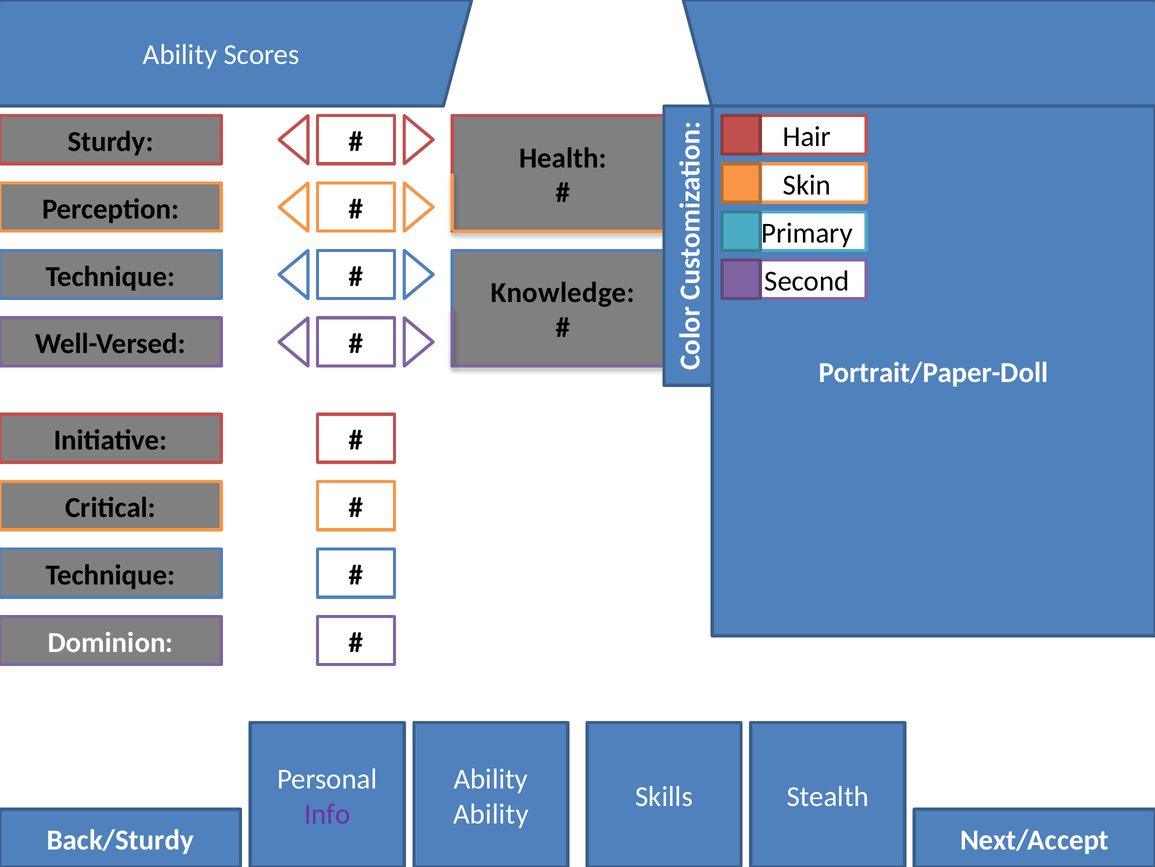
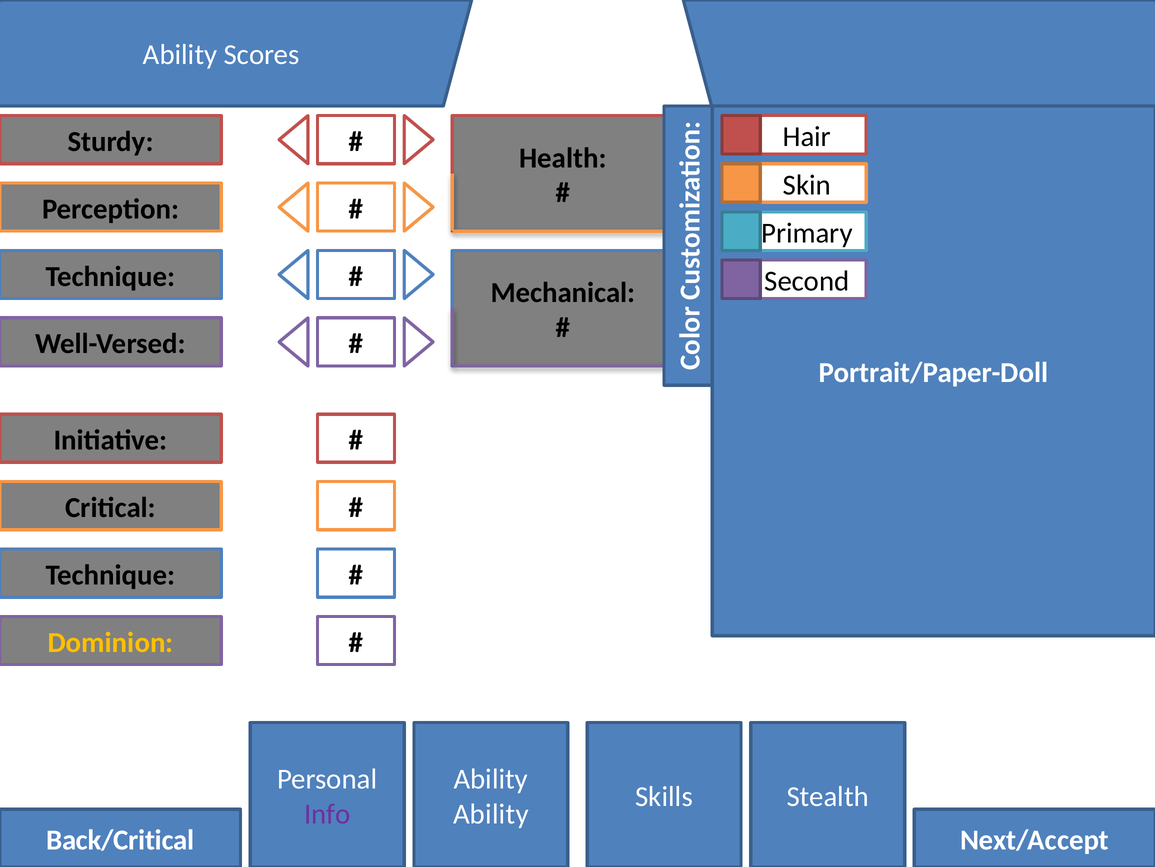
Knowledge: Knowledge -> Mechanical
Dominion colour: white -> yellow
Back/Sturdy: Back/Sturdy -> Back/Critical
